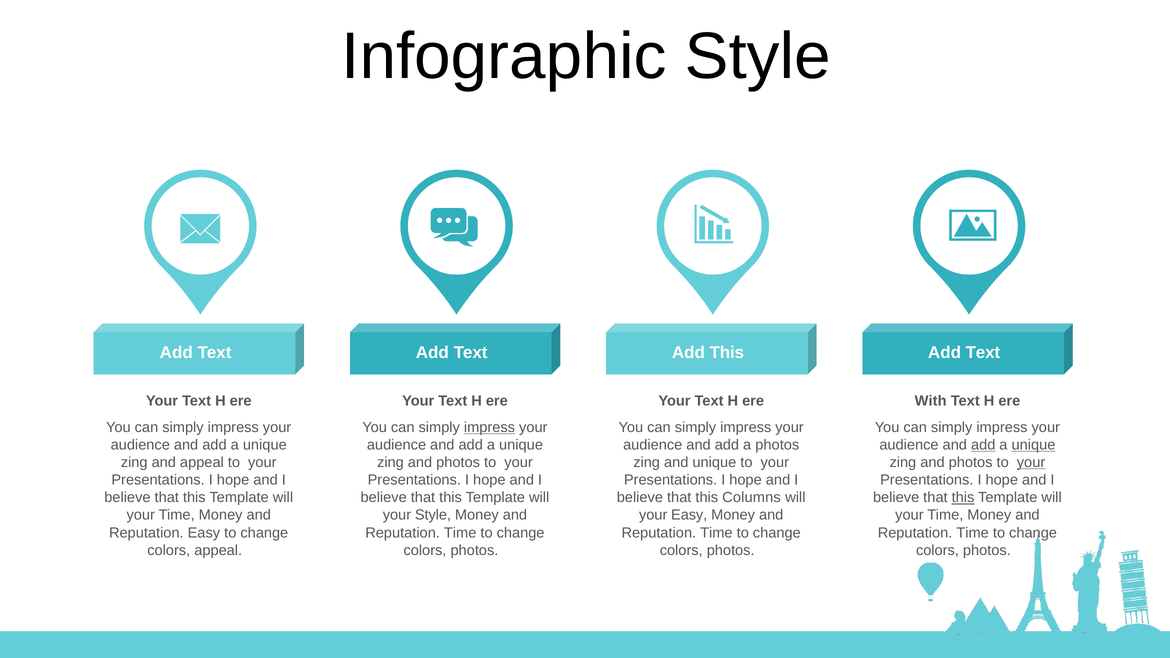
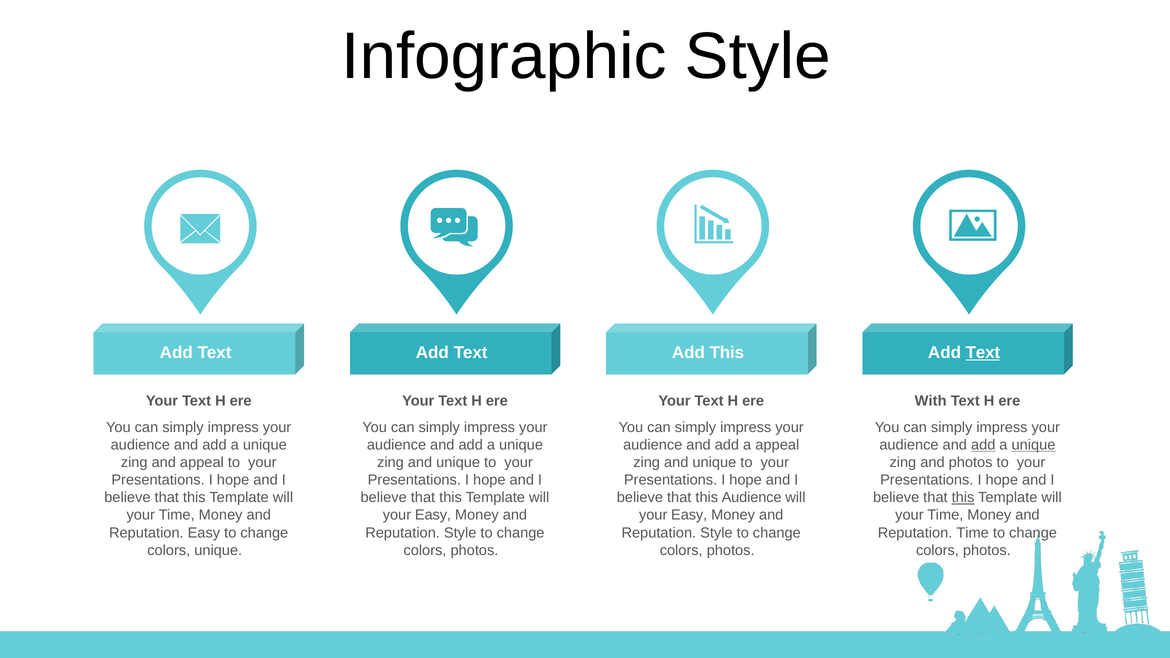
Text at (983, 353) underline: none -> present
impress at (489, 427) underline: present -> none
a photos: photos -> appeal
photos at (458, 463): photos -> unique
your at (1031, 463) underline: present -> none
this Columns: Columns -> Audience
Style at (433, 515): Style -> Easy
Time at (460, 533): Time -> Style
Time at (716, 533): Time -> Style
colors appeal: appeal -> unique
